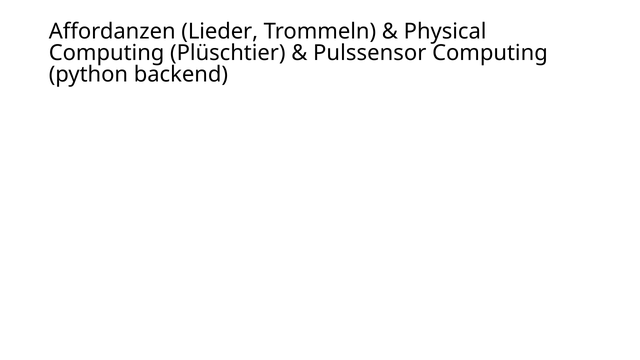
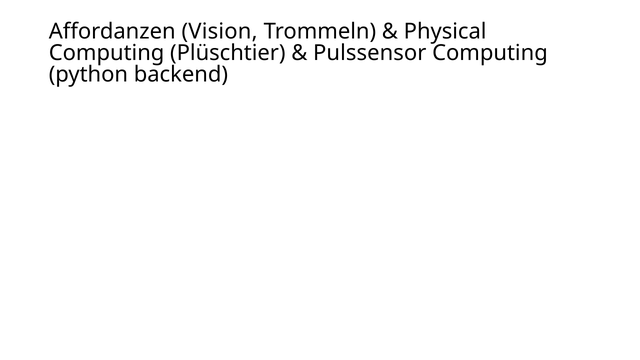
Lieder: Lieder -> Vision
